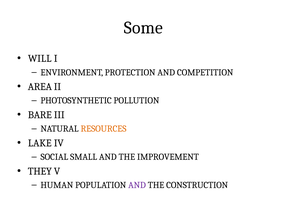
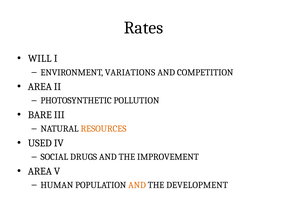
Some: Some -> Rates
PROTECTION: PROTECTION -> VARIATIONS
LAKE: LAKE -> USED
SMALL: SMALL -> DRUGS
THEY at (40, 171): THEY -> AREA
AND at (137, 185) colour: purple -> orange
CONSTRUCTION: CONSTRUCTION -> DEVELOPMENT
